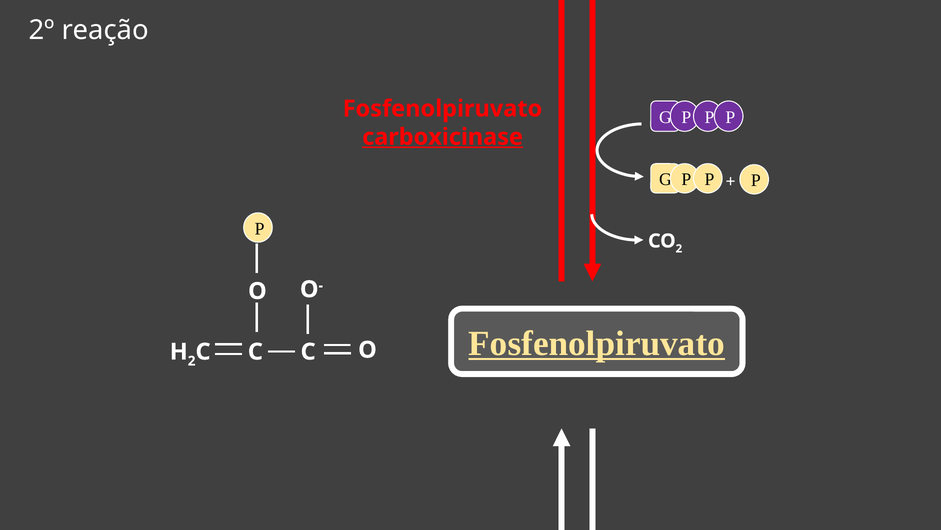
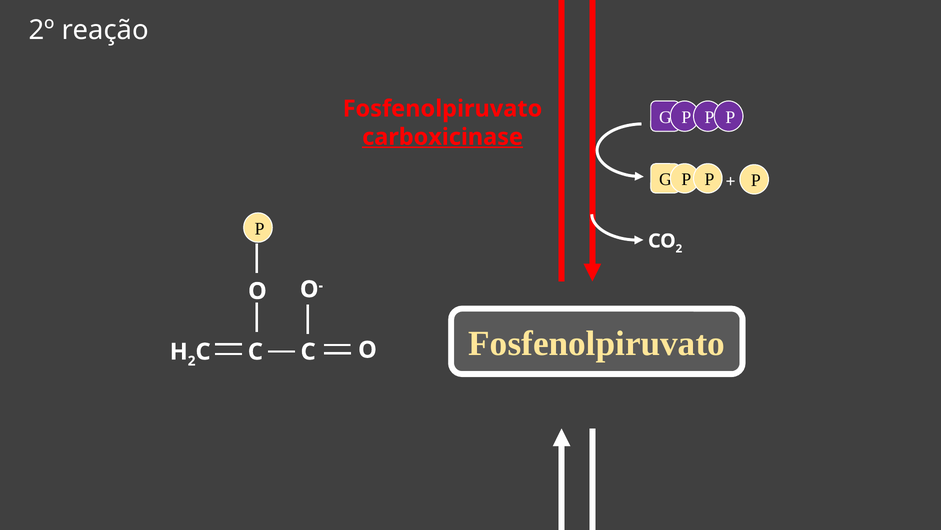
Fosfenolpiruvato at (597, 343) underline: present -> none
